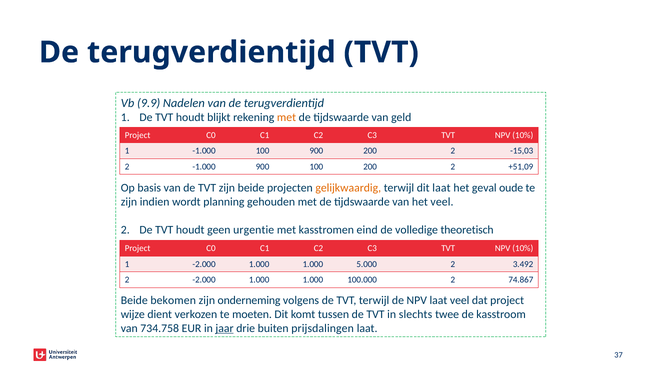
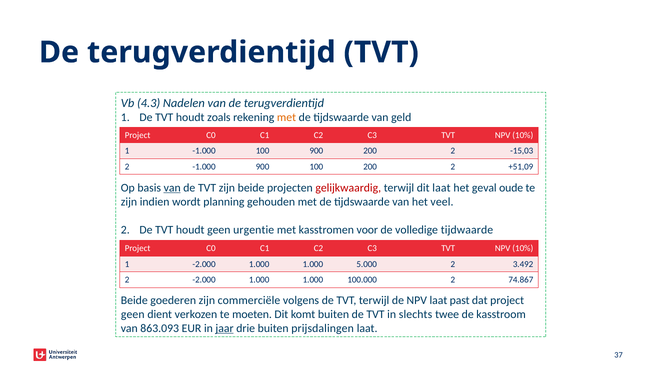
9.9: 9.9 -> 4.3
blijkt: blijkt -> zoals
van at (172, 188) underline: none -> present
gelijkwaardig colour: orange -> red
eind: eind -> voor
theoretisch: theoretisch -> tijdwaarde
bekomen: bekomen -> goederen
onderneming: onderneming -> commerciële
laat veel: veel -> past
wijze at (133, 315): wijze -> geen
komt tussen: tussen -> buiten
734.758: 734.758 -> 863.093
